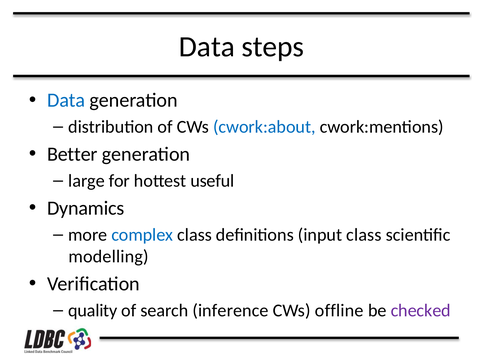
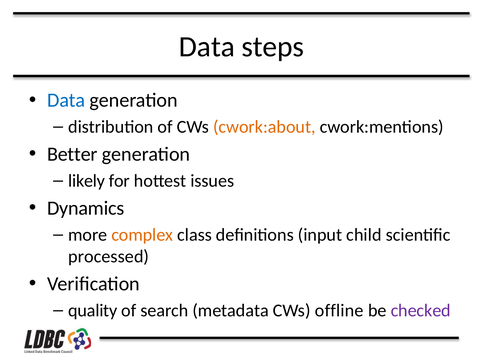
cwork:about colour: blue -> orange
large: large -> likely
useful: useful -> issues
complex colour: blue -> orange
input class: class -> child
modelling: modelling -> processed
inference: inference -> metadata
